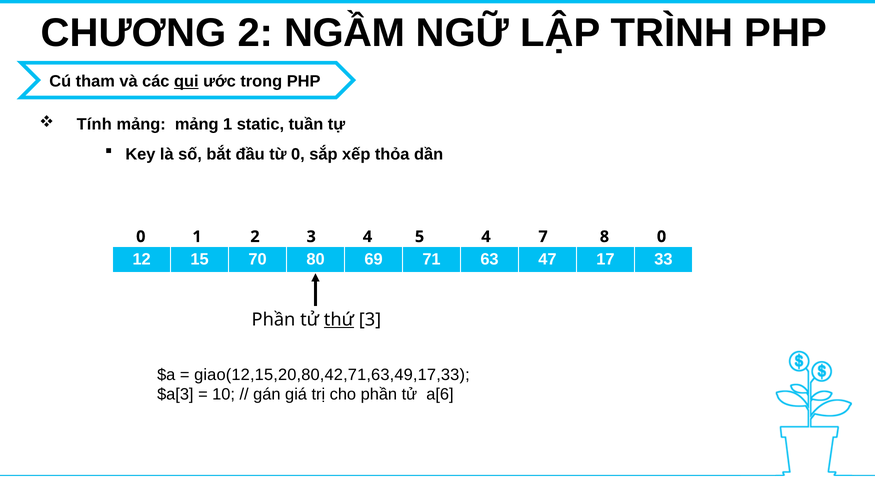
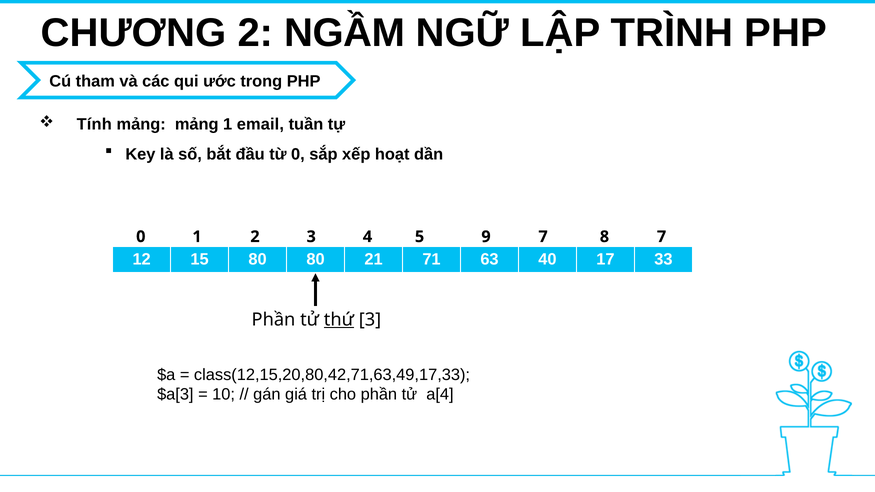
qui underline: present -> none
static: static -> email
thỏa: thỏa -> hoạt
5 4: 4 -> 9
8 0: 0 -> 7
15 70: 70 -> 80
69: 69 -> 21
47: 47 -> 40
giao(12,15,20,80,42,71,63,49,17,33: giao(12,15,20,80,42,71,63,49,17,33 -> class(12,15,20,80,42,71,63,49,17,33
a[6: a[6 -> a[4
